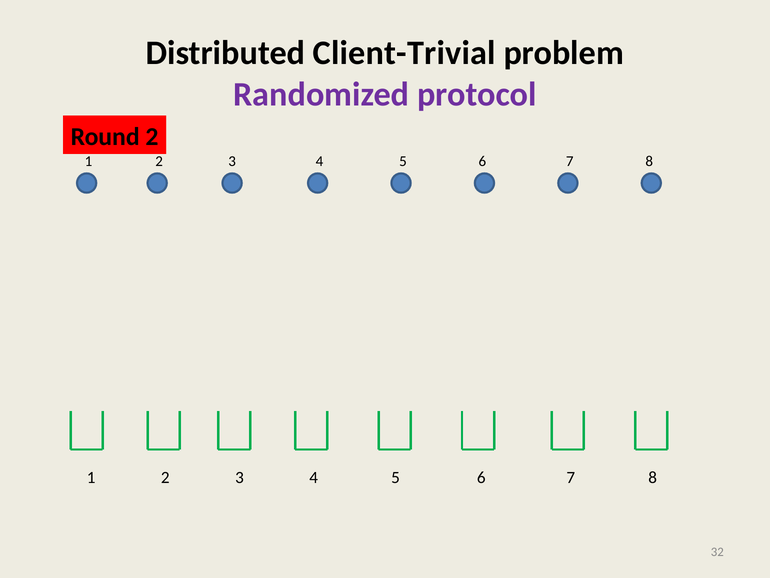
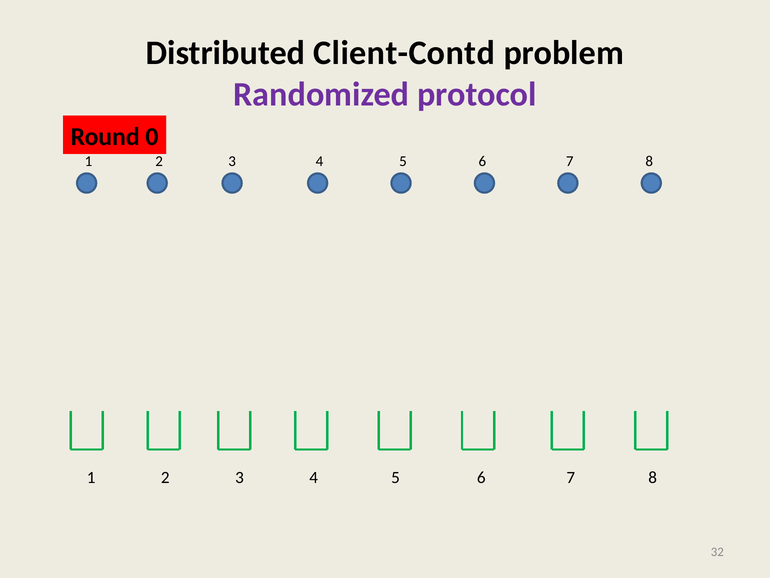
Client-Trivial: Client-Trivial -> Client-Contd
Round 2: 2 -> 0
